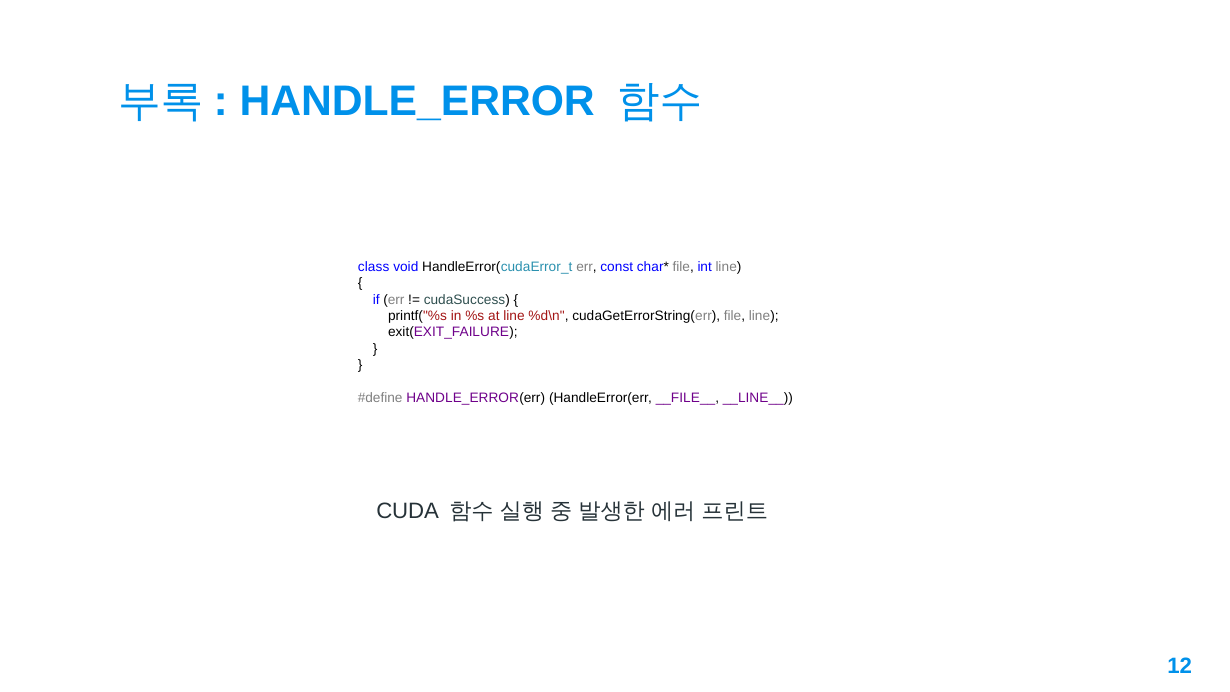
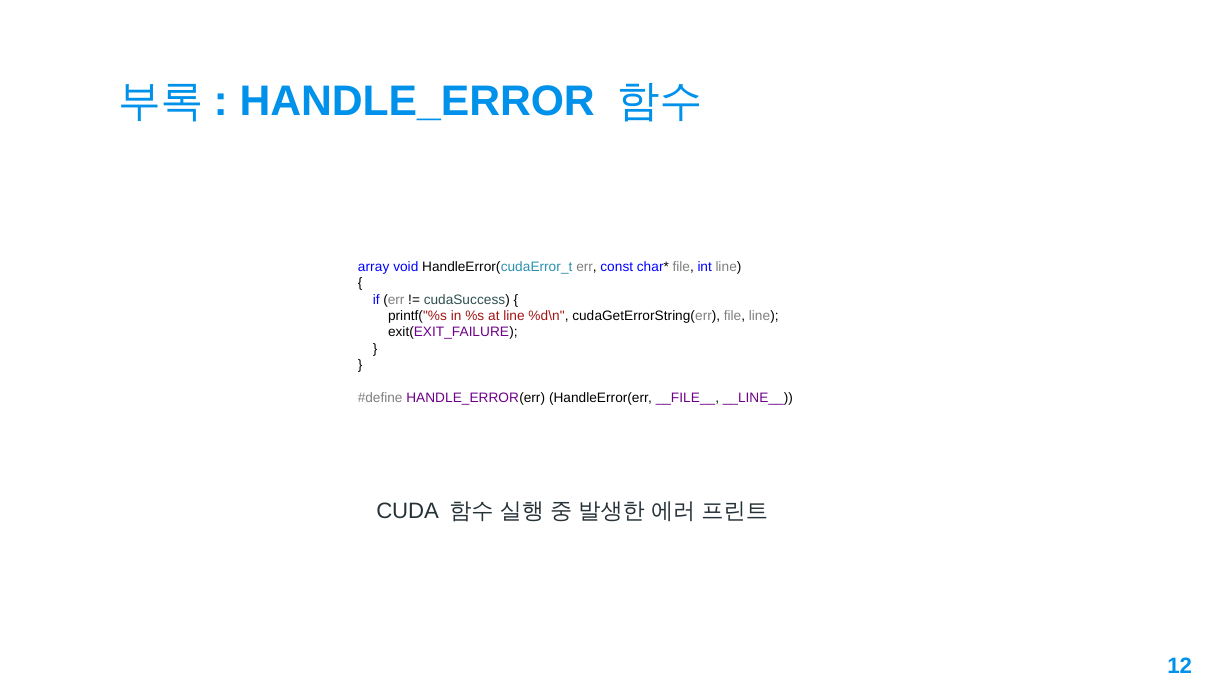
class: class -> array
